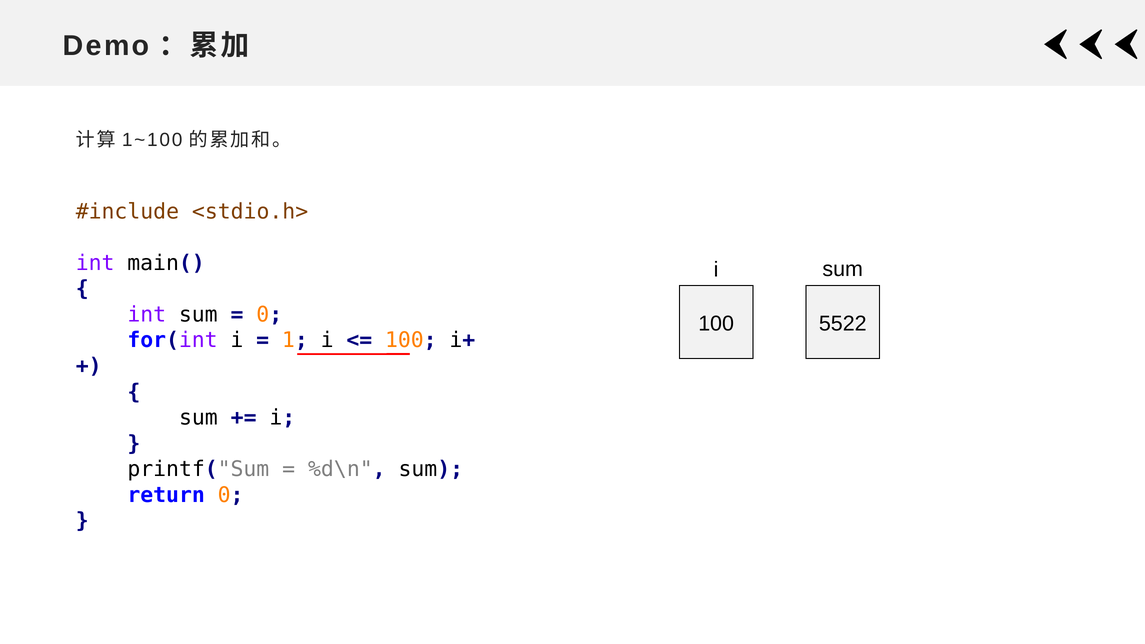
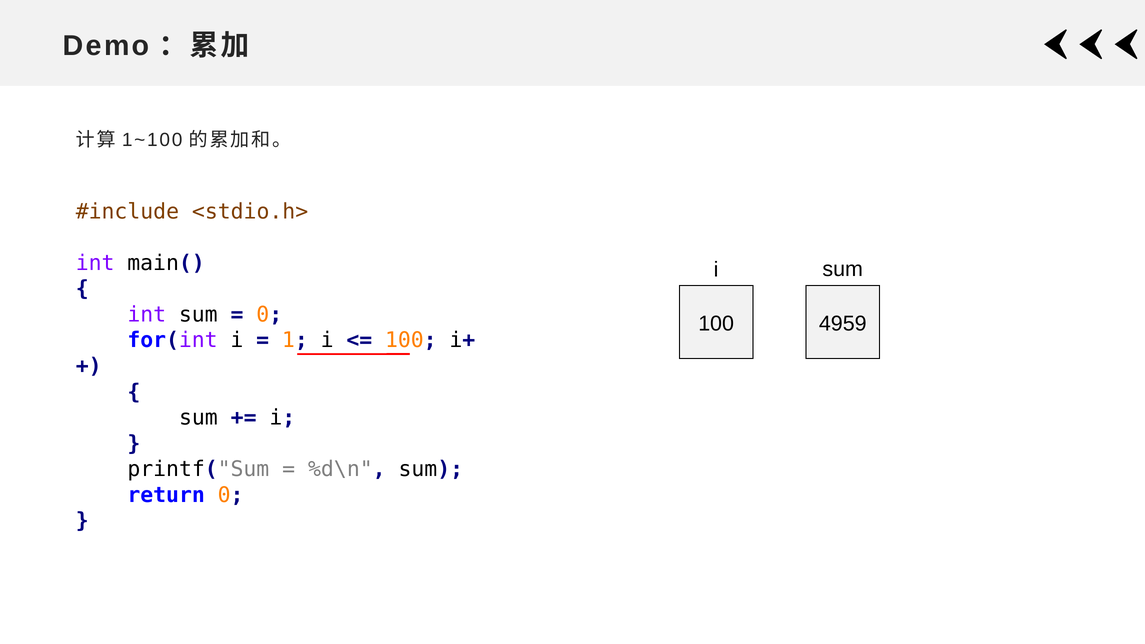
5522: 5522 -> 4959
